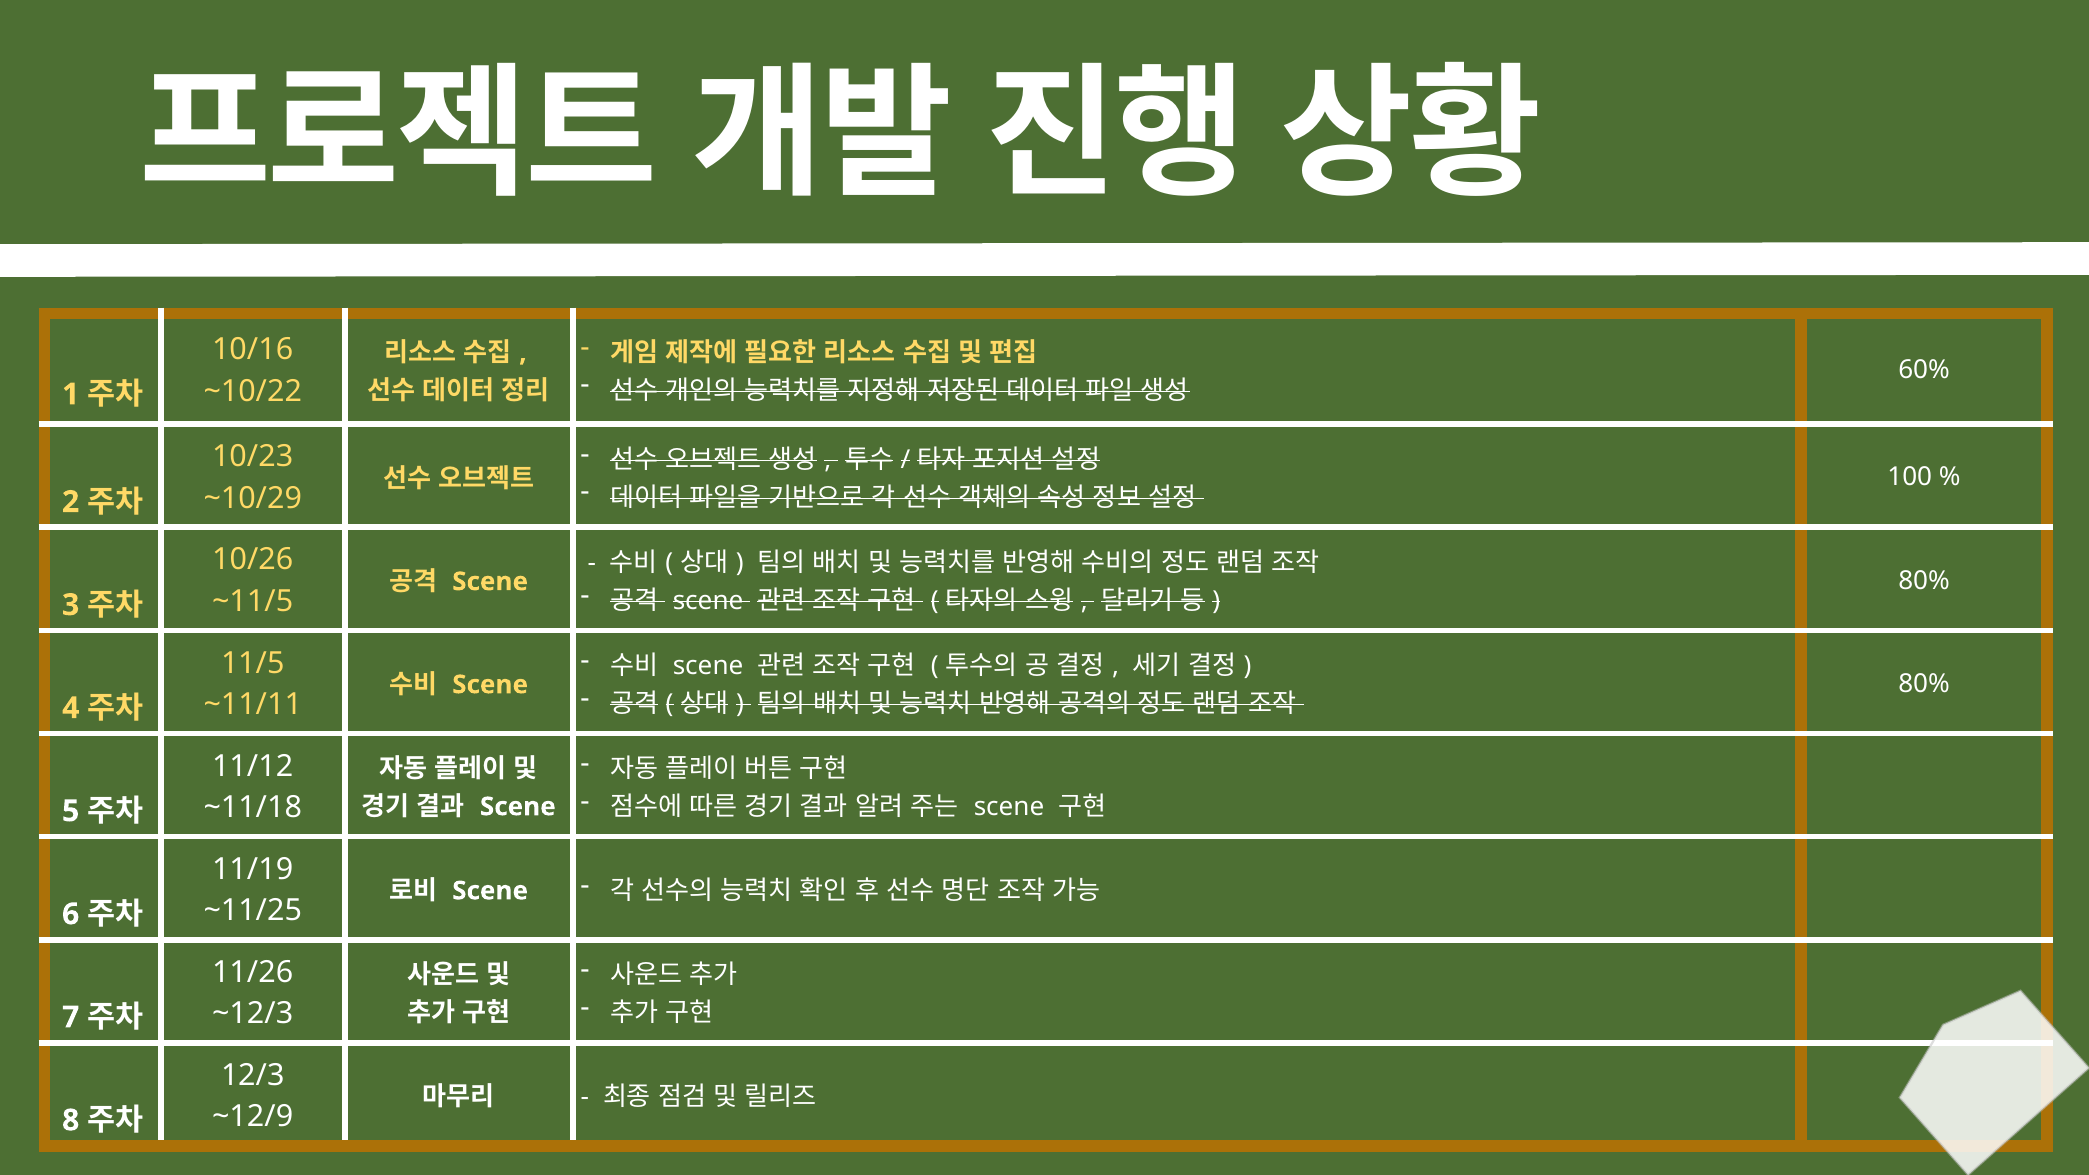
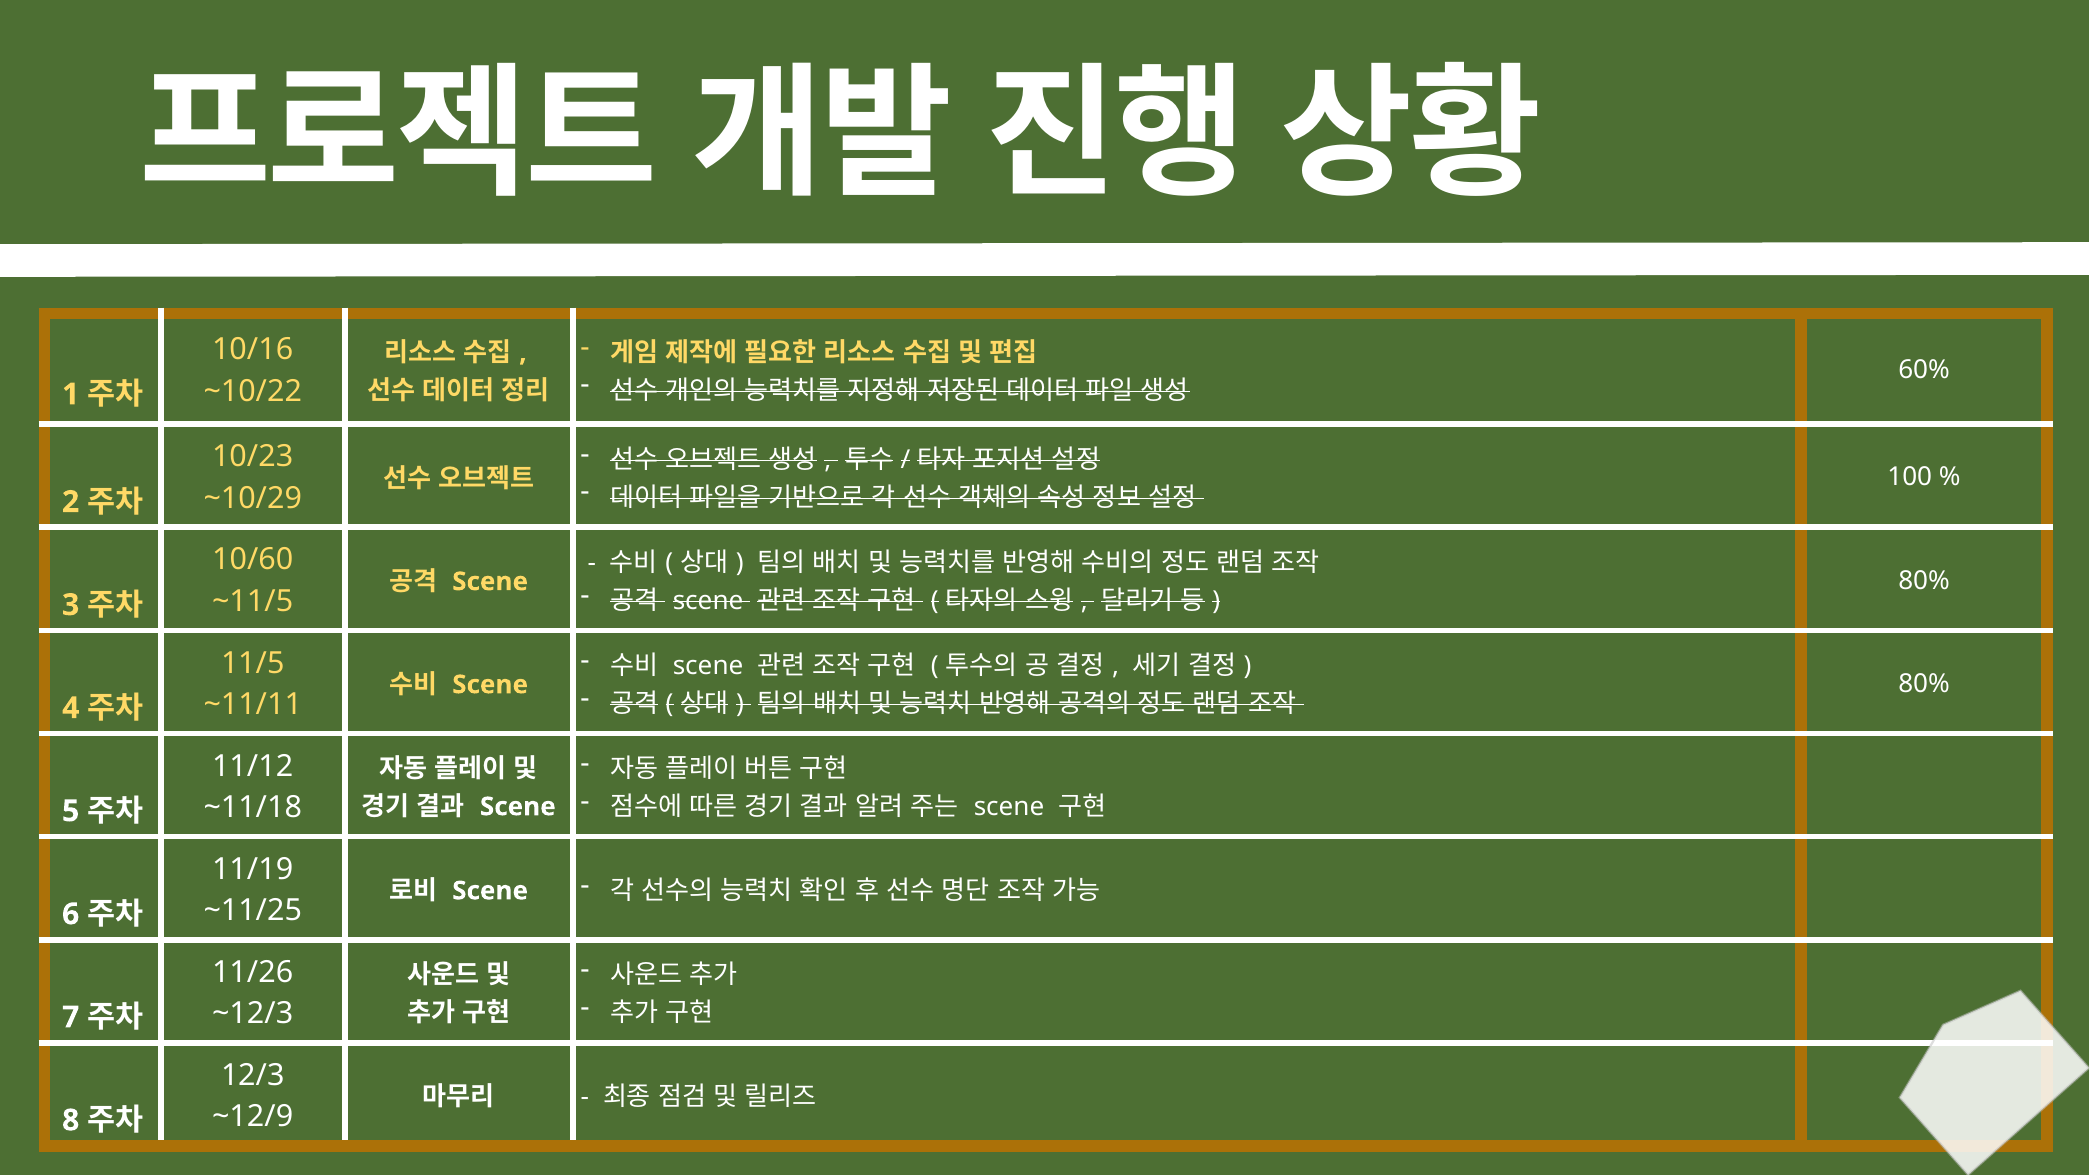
10/26: 10/26 -> 10/60
